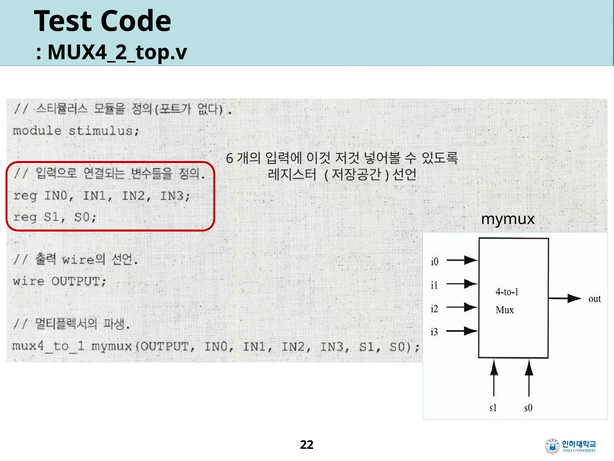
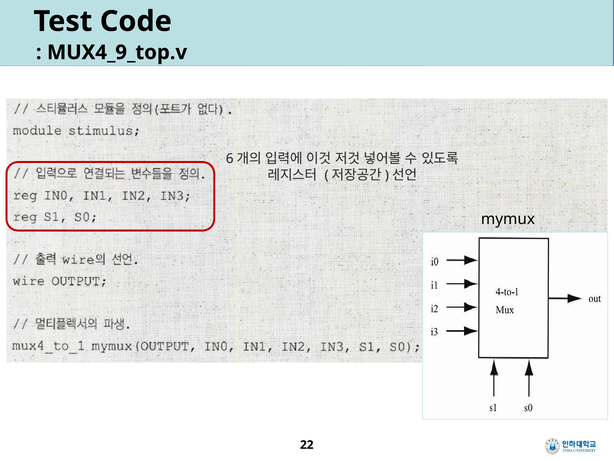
MUX4_2_top.v: MUX4_2_top.v -> MUX4_9_top.v
